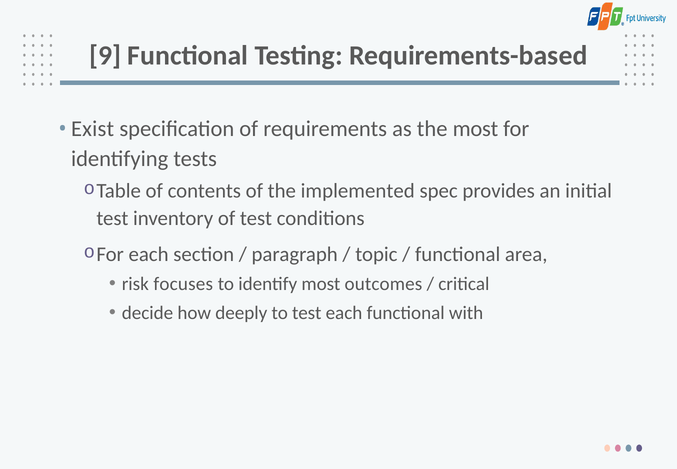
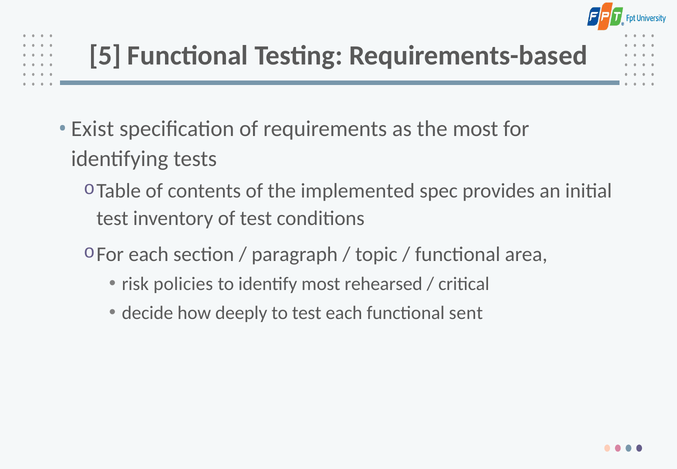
9: 9 -> 5
focuses: focuses -> policies
outcomes: outcomes -> rehearsed
with: with -> sent
